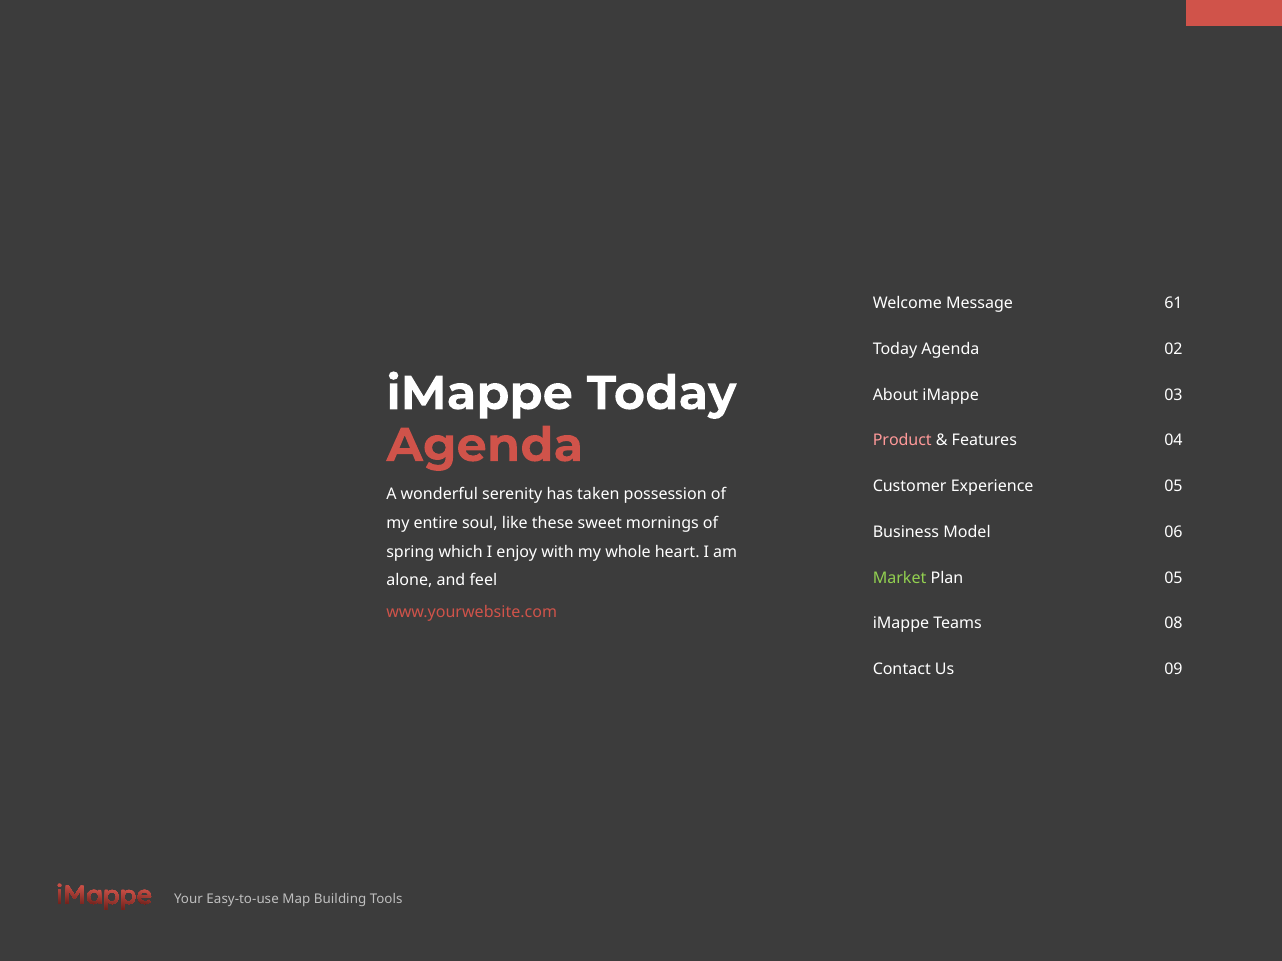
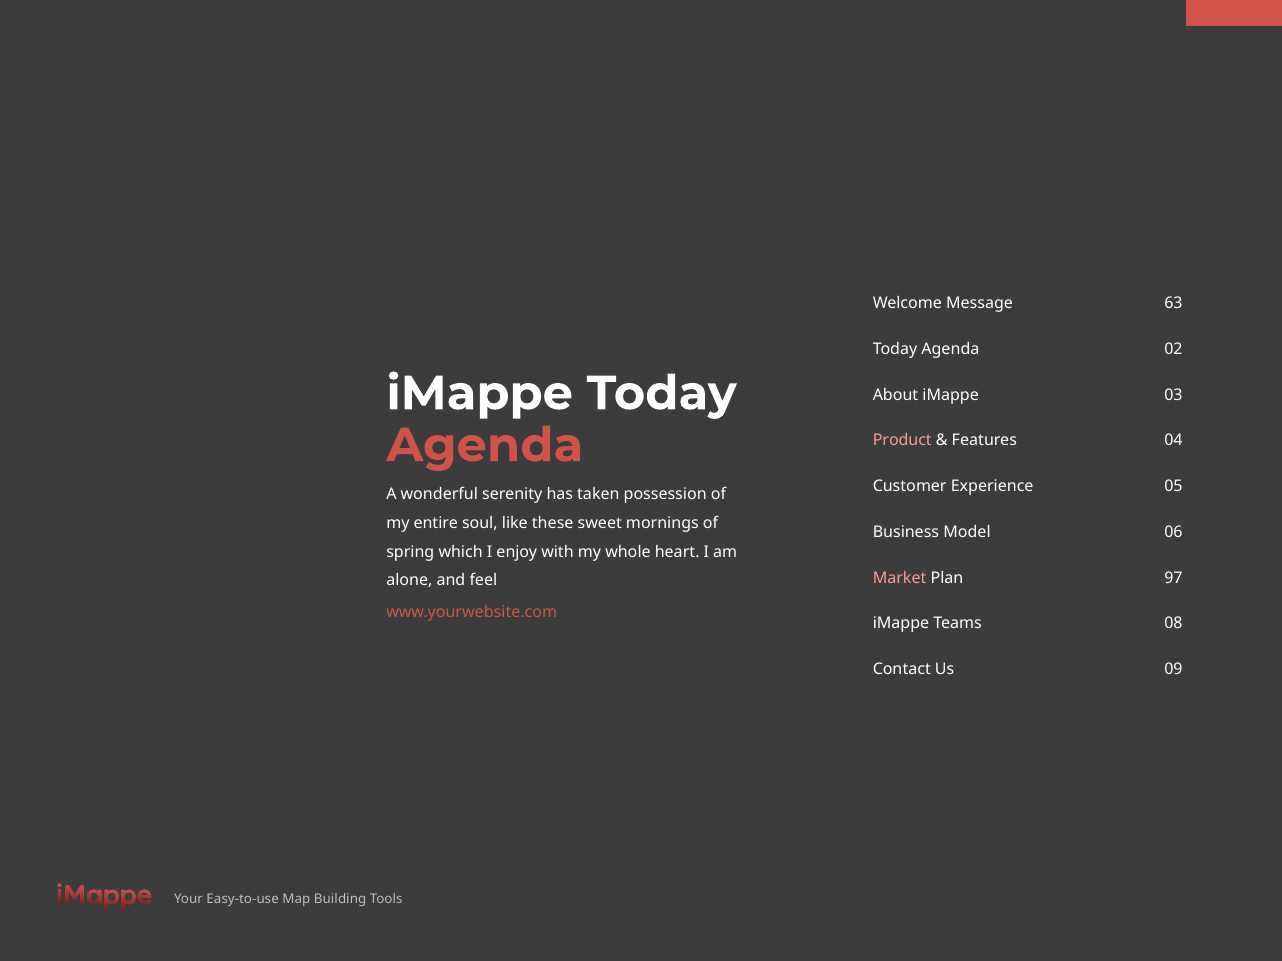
61: 61 -> 63
Market colour: light green -> pink
Plan 05: 05 -> 97
